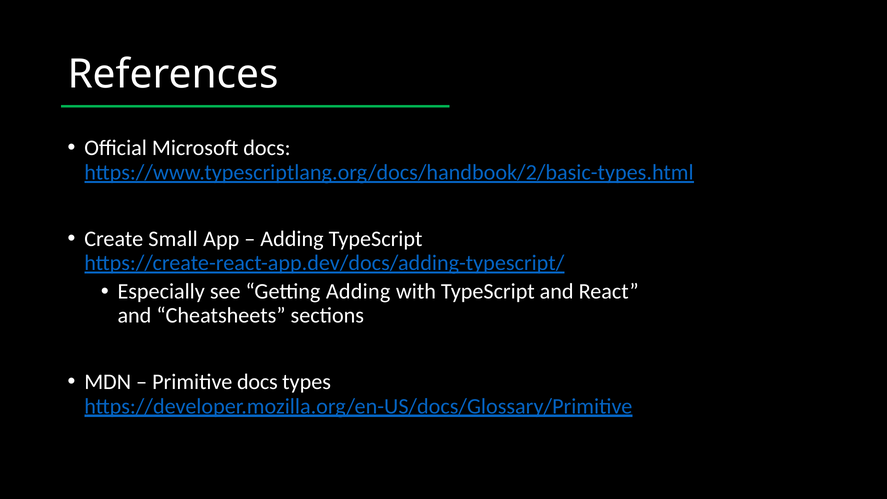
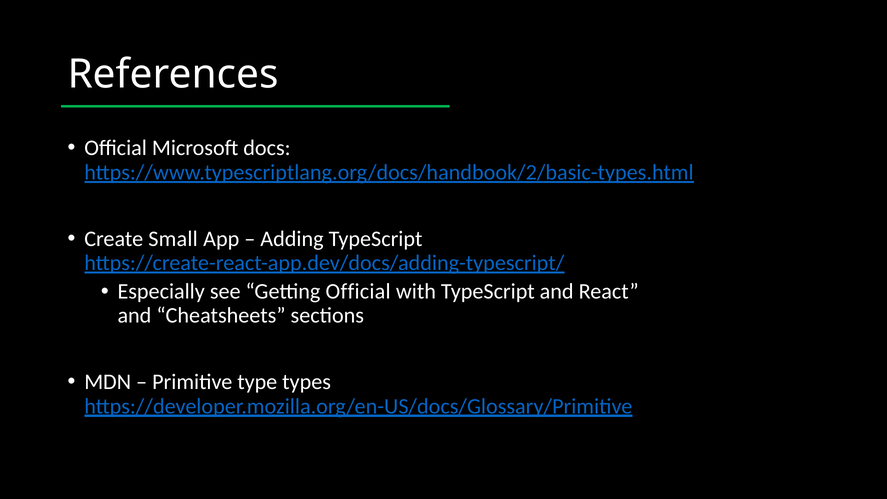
Getting Adding: Adding -> Official
Primitive docs: docs -> type
